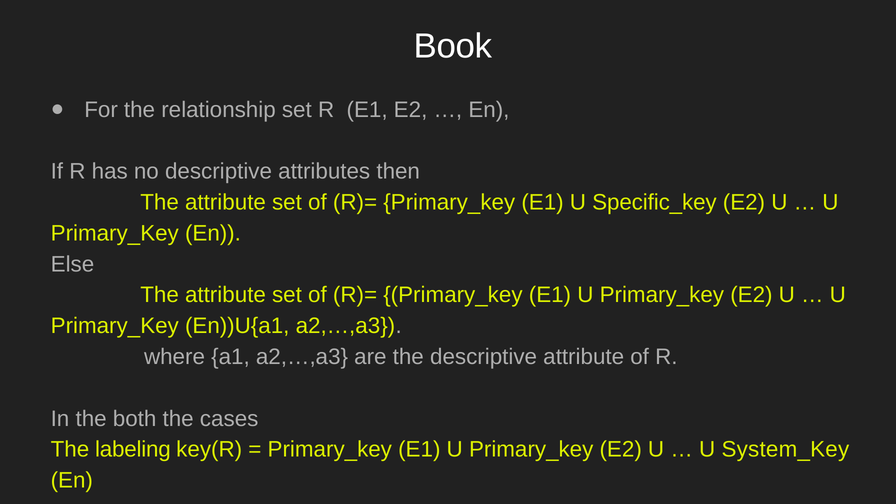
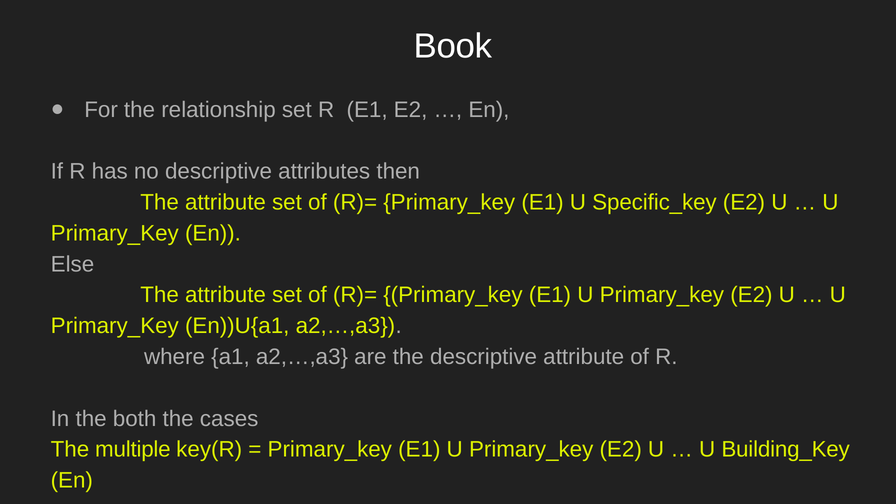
labeling: labeling -> multiple
System_Key: System_Key -> Building_Key
